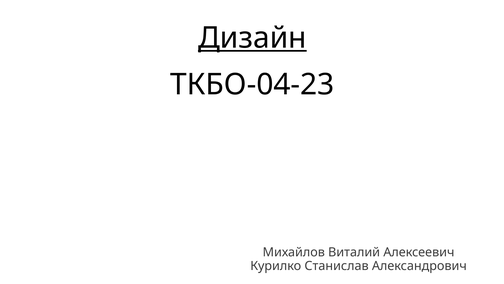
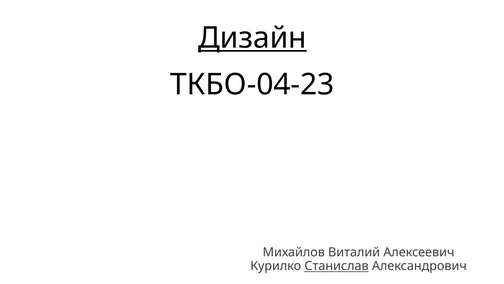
Станислав underline: none -> present
